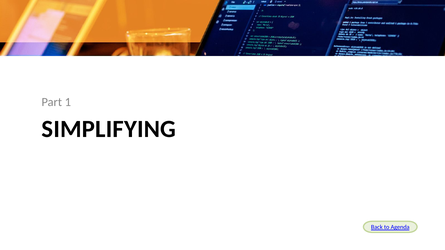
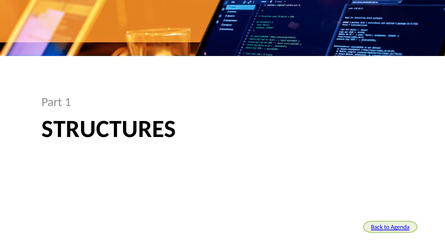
SIMPLIFYING: SIMPLIFYING -> STRUCTURES
